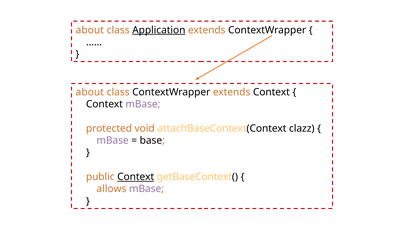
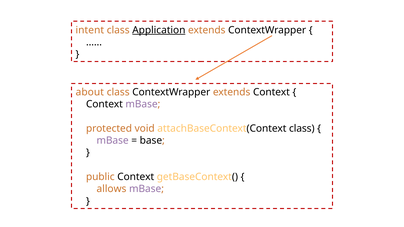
about at (90, 30): about -> intent
attachBaseContext(Context clazz: clazz -> class
Context at (136, 177) underline: present -> none
